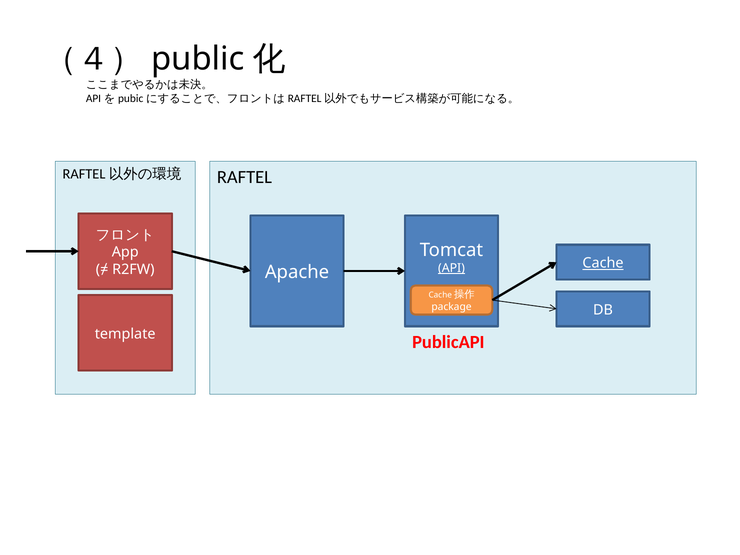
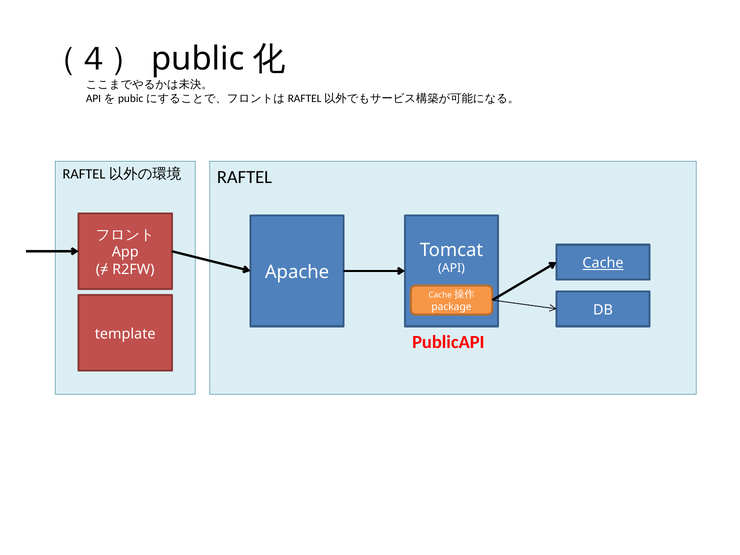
API underline: present -> none
